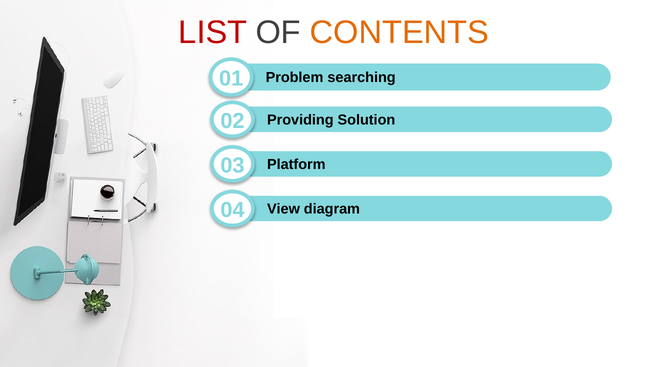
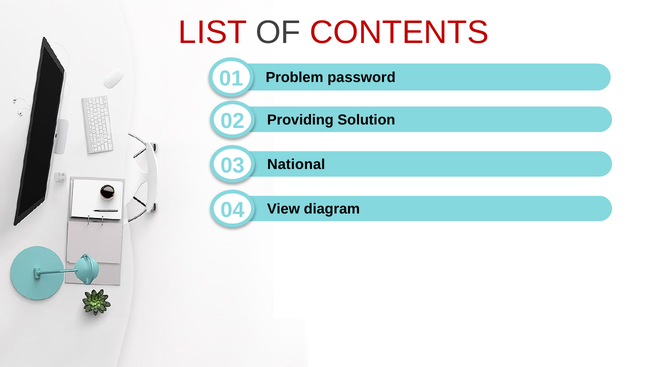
CONTENTS colour: orange -> red
searching: searching -> password
Platform: Platform -> National
